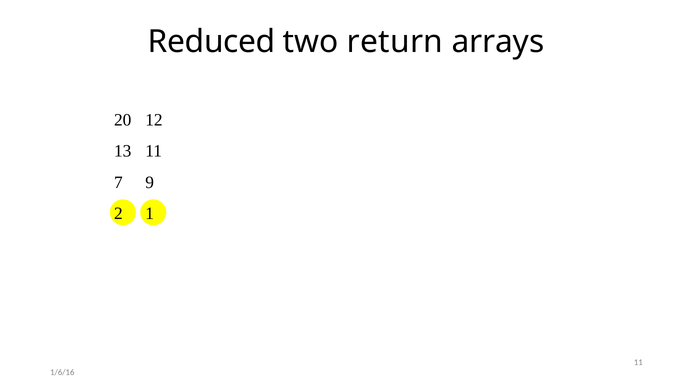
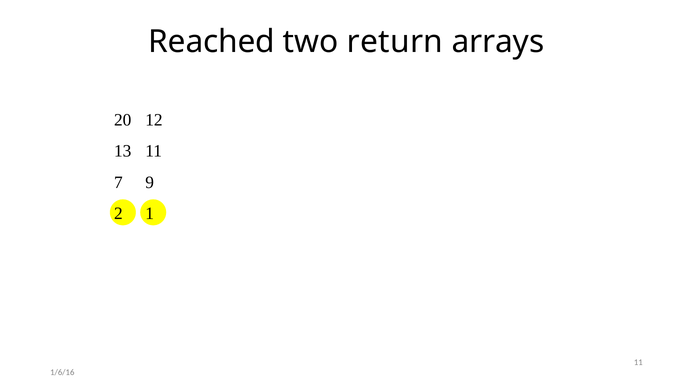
Reduced: Reduced -> Reached
